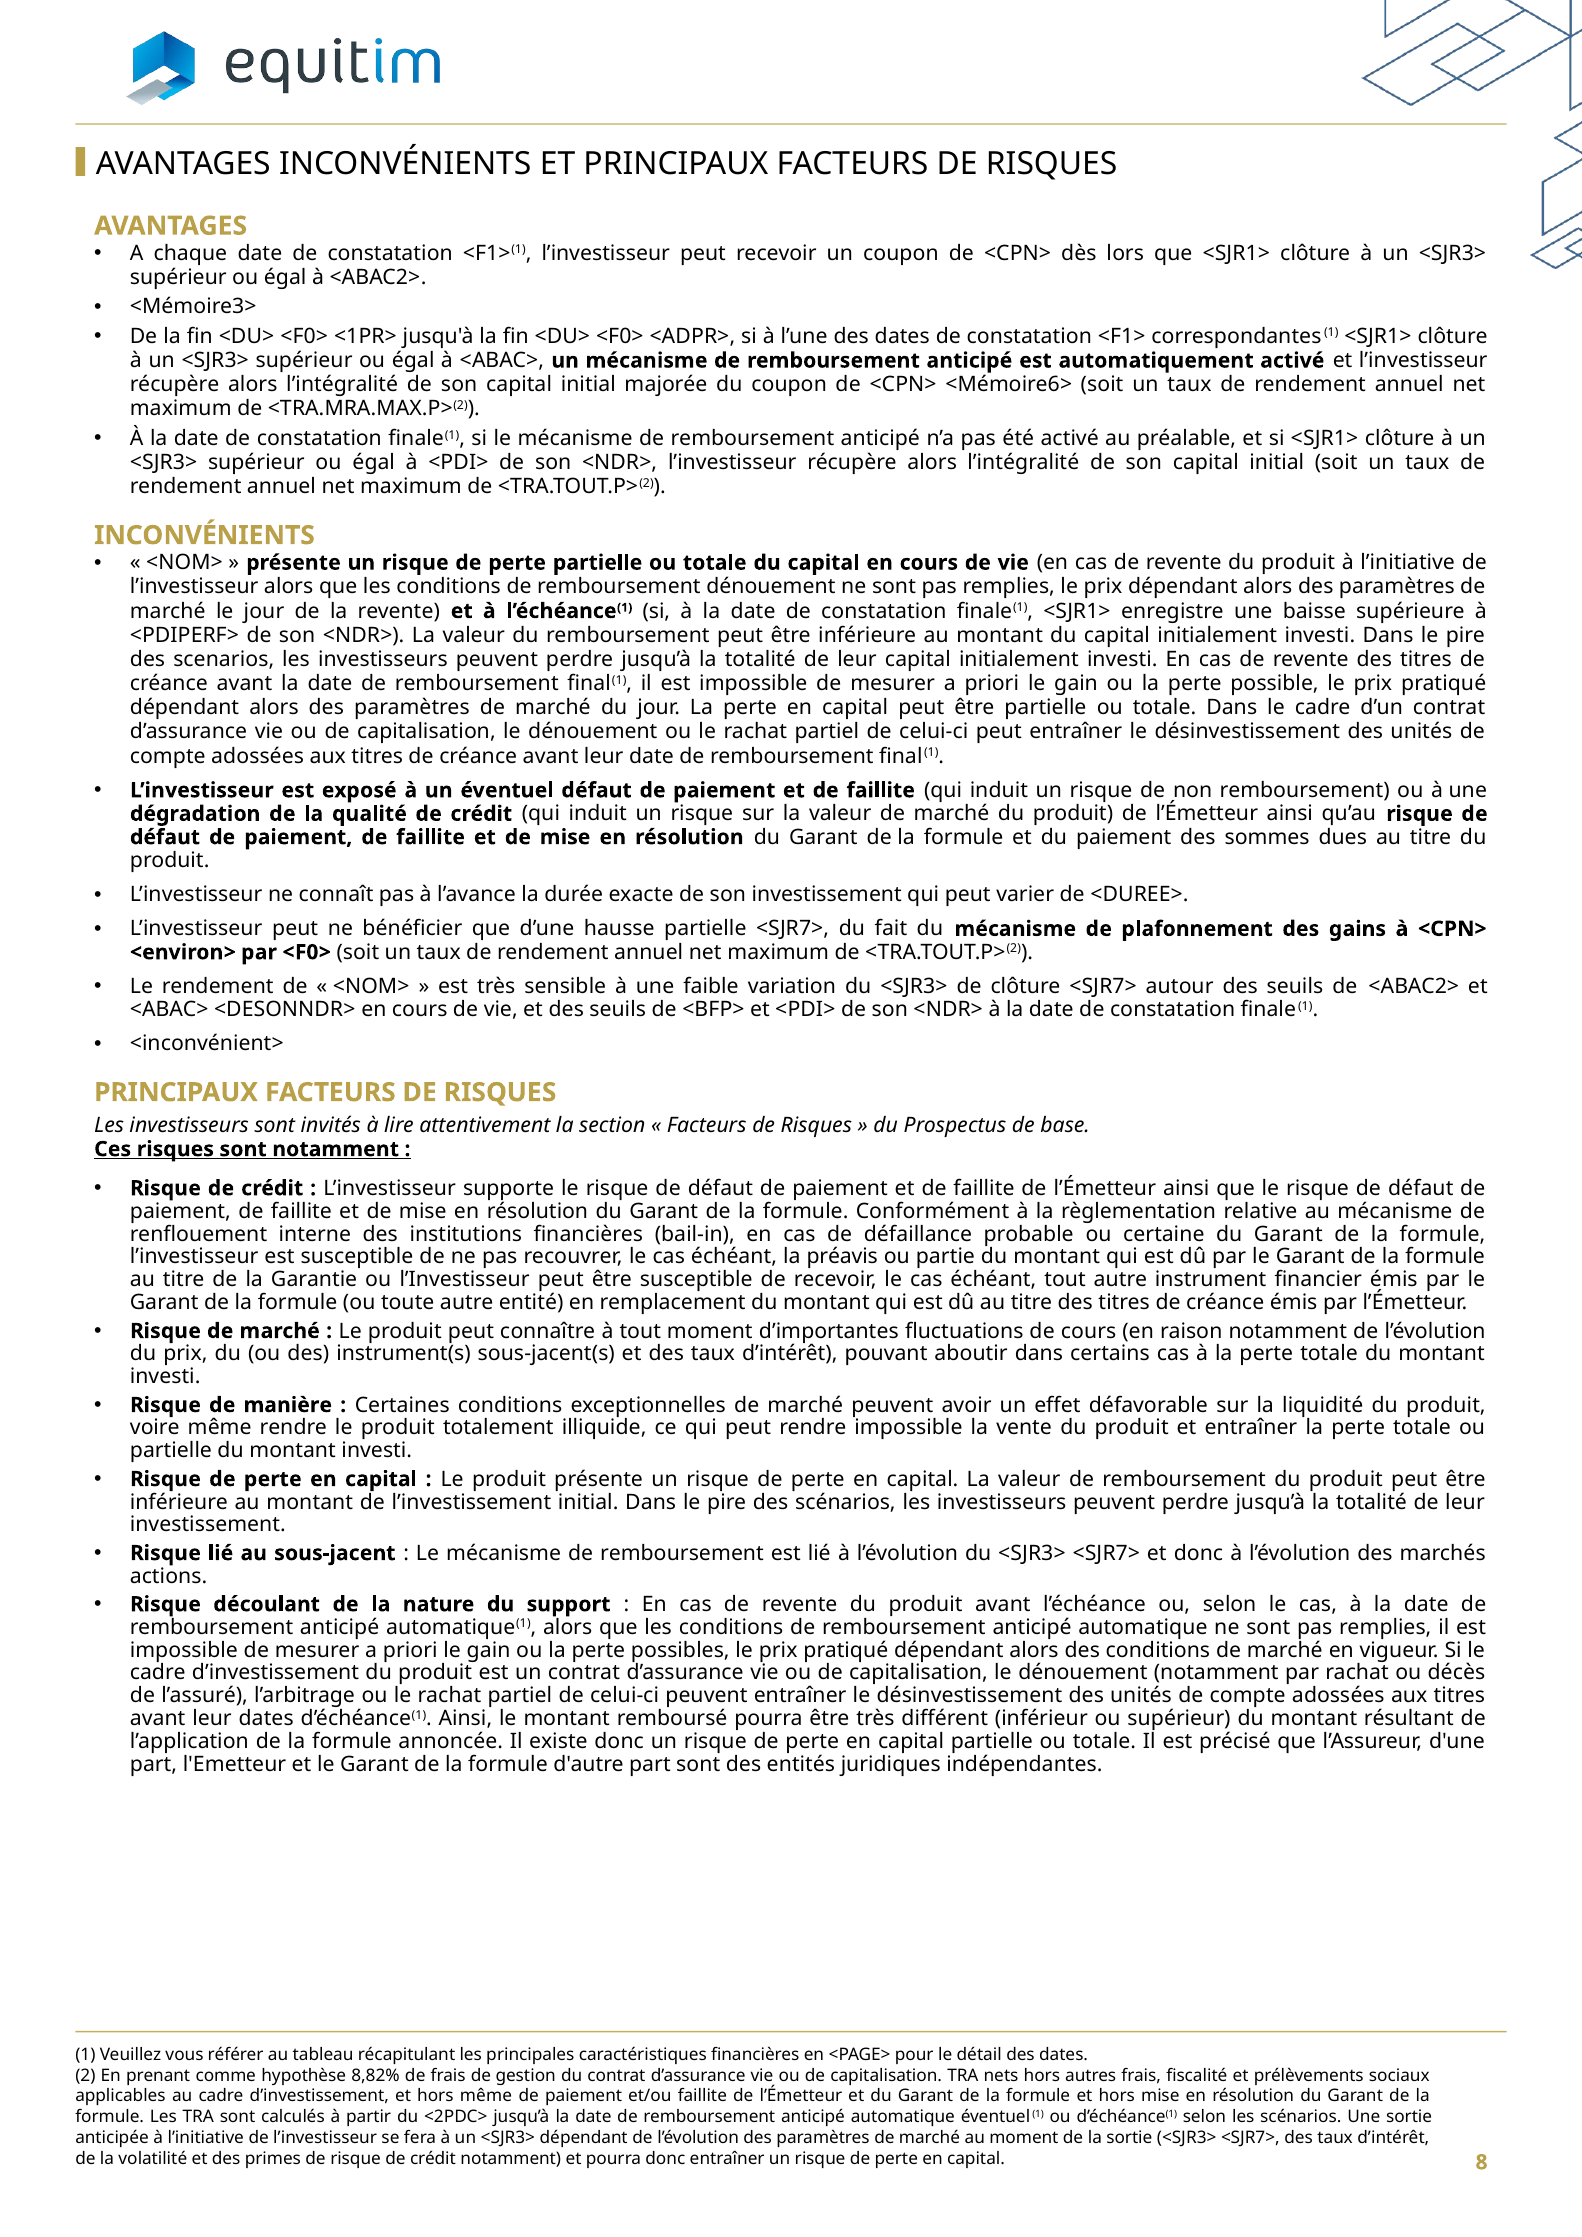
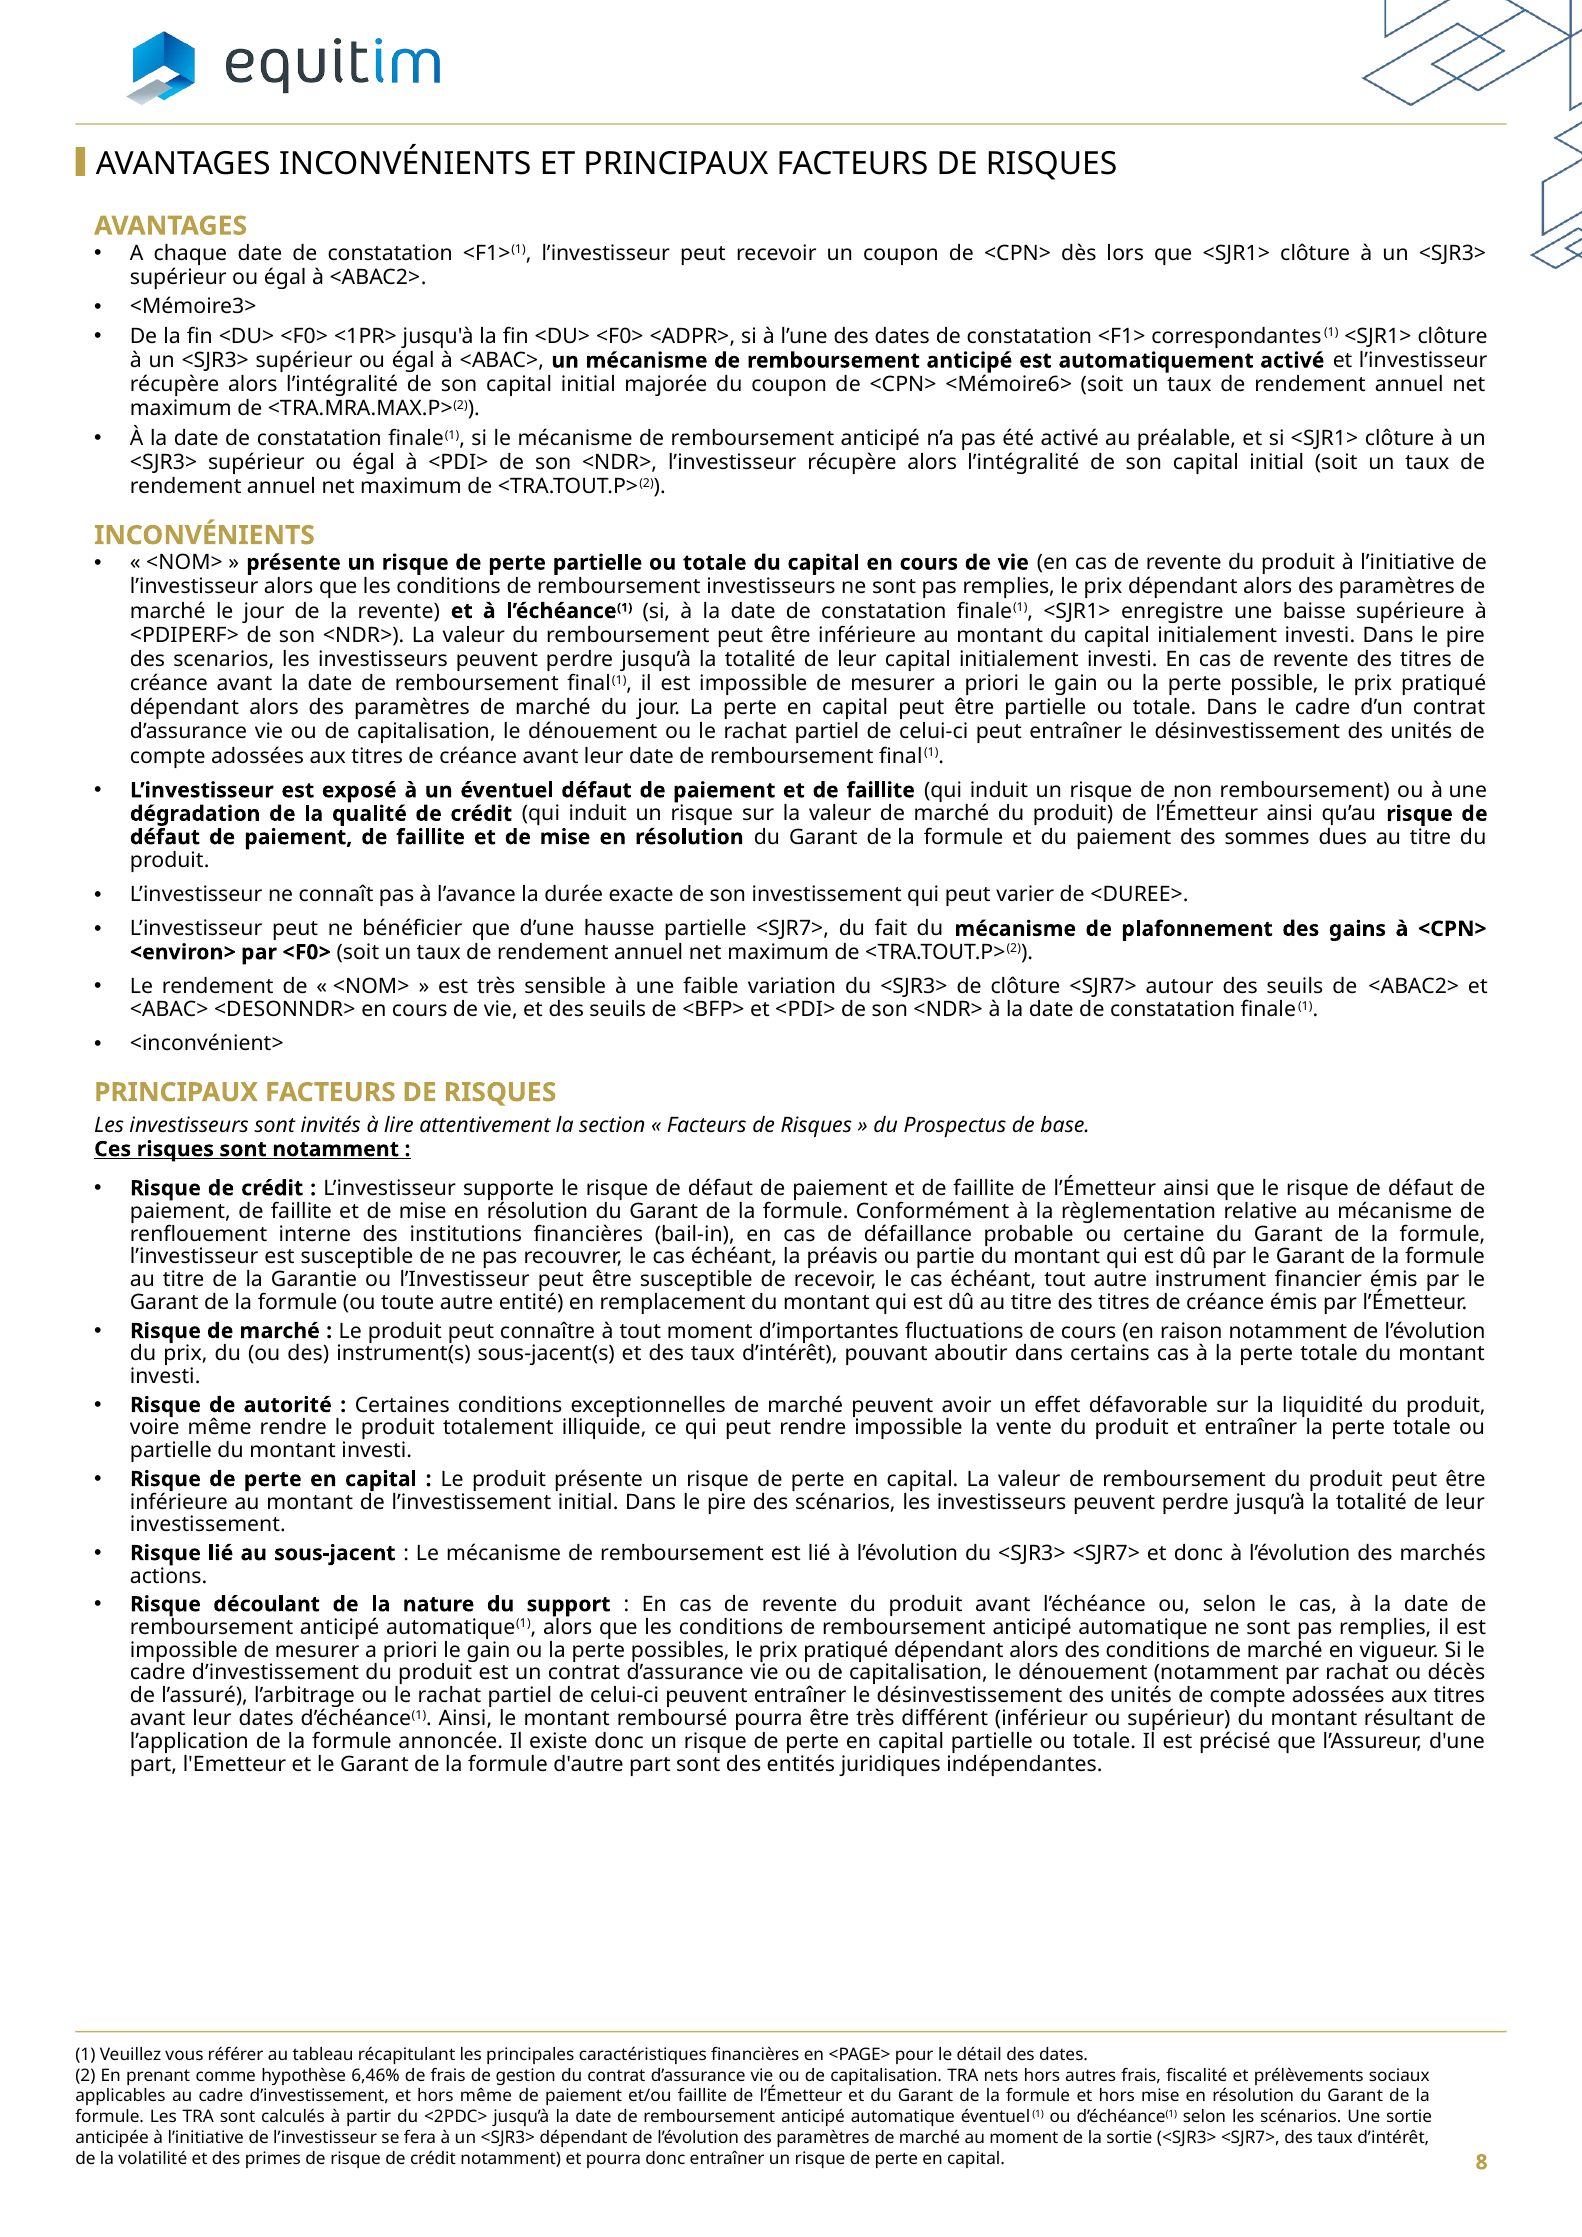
remboursement dénouement: dénouement -> investisseurs
manière: manière -> autorité
8,82%: 8,82% -> 6,46%
